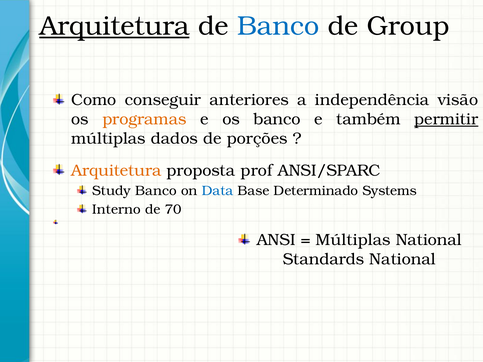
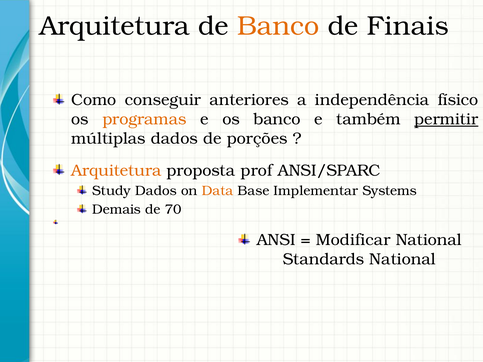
Arquitetura at (115, 26) underline: present -> none
Banco at (278, 26) colour: blue -> orange
Group: Group -> Finais
visão: visão -> físico
Study Banco: Banco -> Dados
Data colour: blue -> orange
Determinado: Determinado -> Implementar
Interno: Interno -> Demais
Múltiplas at (353, 240): Múltiplas -> Modificar
